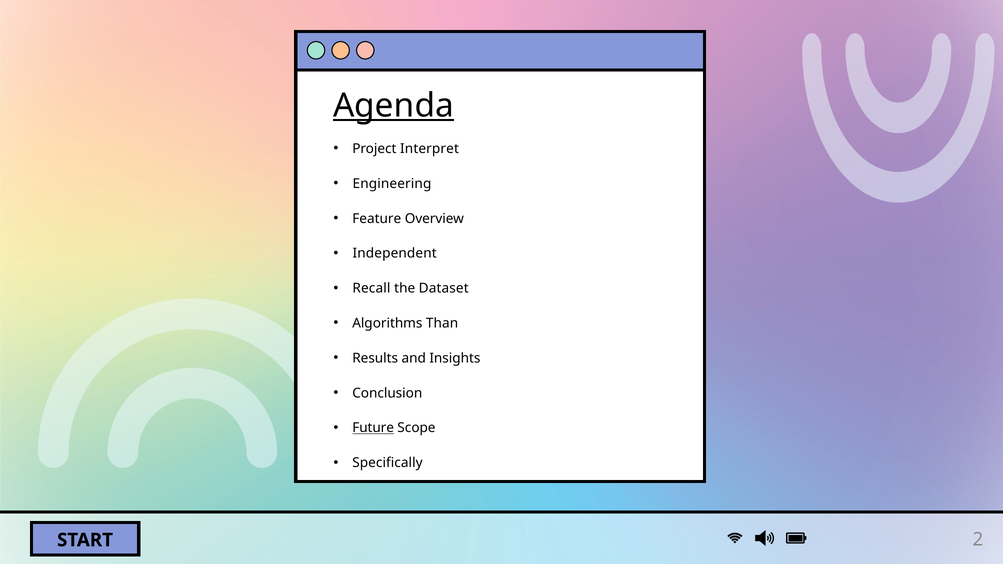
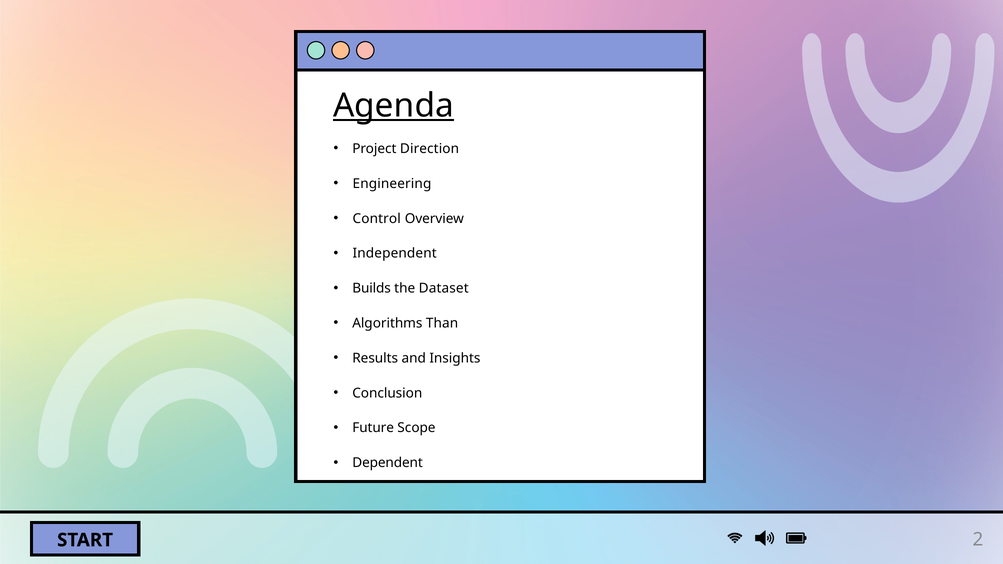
Interpret: Interpret -> Direction
Feature: Feature -> Control
Recall: Recall -> Builds
Future underline: present -> none
Specifically: Specifically -> Dependent
